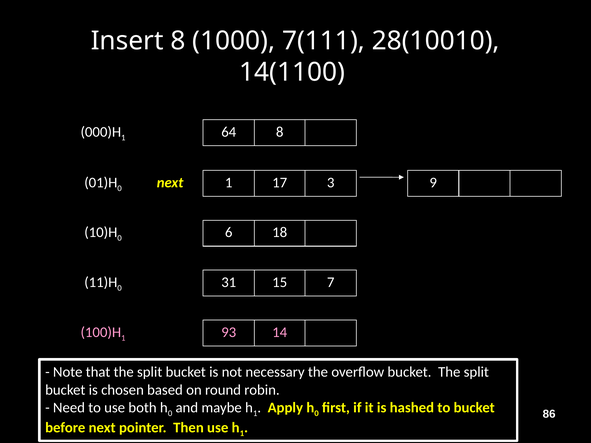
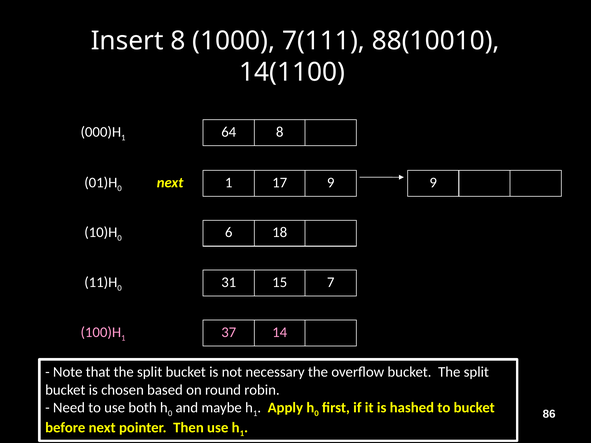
28(10010: 28(10010 -> 88(10010
17 3: 3 -> 9
93: 93 -> 37
